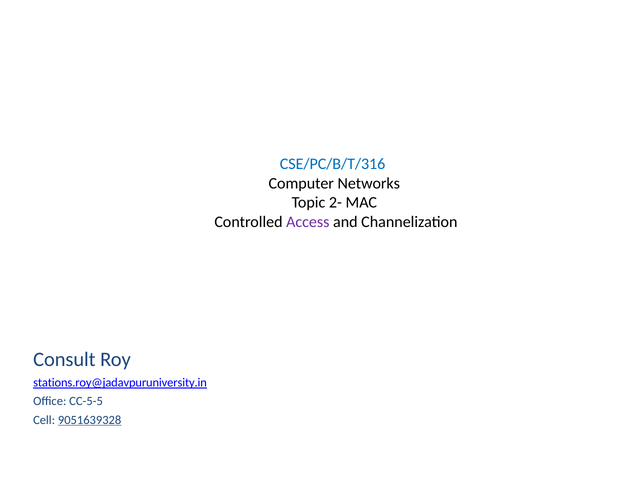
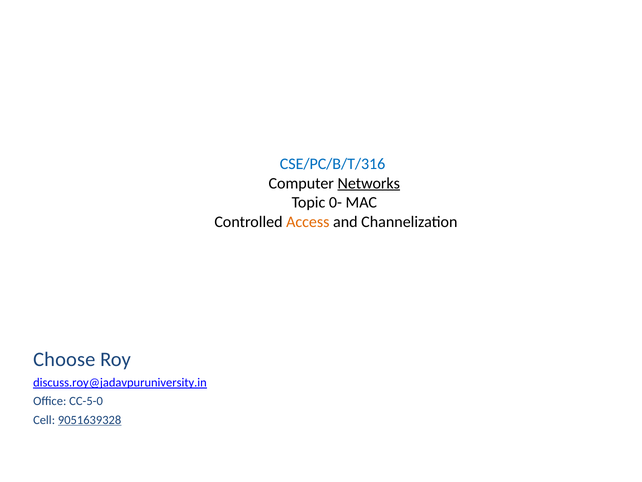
Networks underline: none -> present
2-: 2- -> 0-
Access colour: purple -> orange
Consult: Consult -> Choose
stations.roy@jadavpuruniversity.in: stations.roy@jadavpuruniversity.in -> discuss.roy@jadavpuruniversity.in
CC-5-5: CC-5-5 -> CC-5-0
